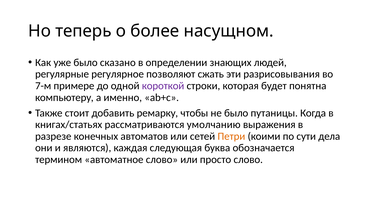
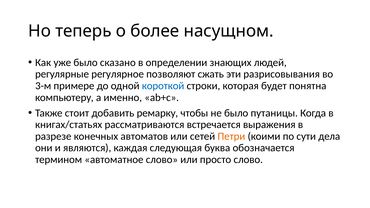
7-м: 7-м -> 3-м
короткой colour: purple -> blue
умолчанию: умолчанию -> встречается
